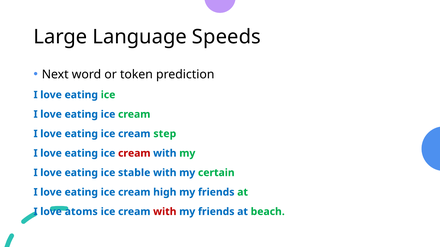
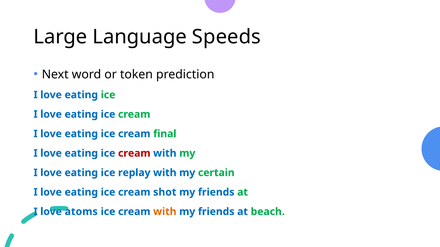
step: step -> final
stable: stable -> replay
high: high -> shot
with at (165, 212) colour: red -> orange
